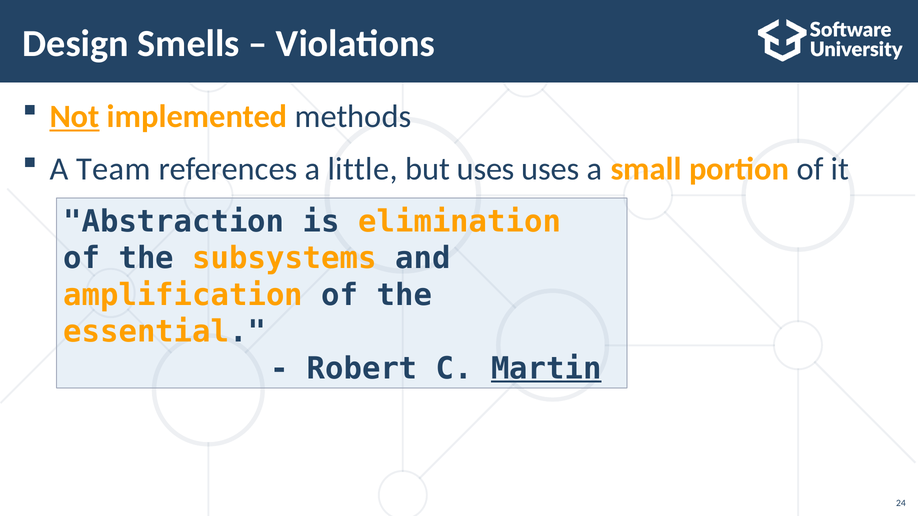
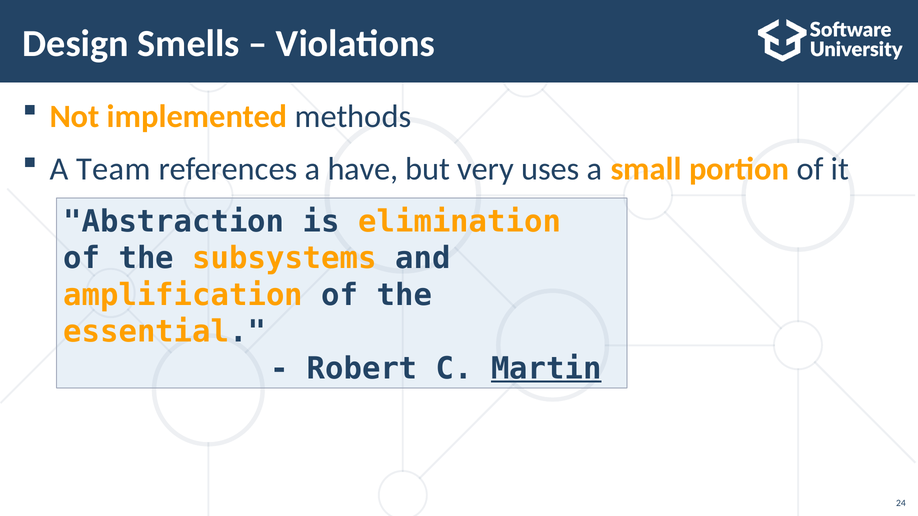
Not underline: present -> none
little: little -> have
but uses: uses -> very
